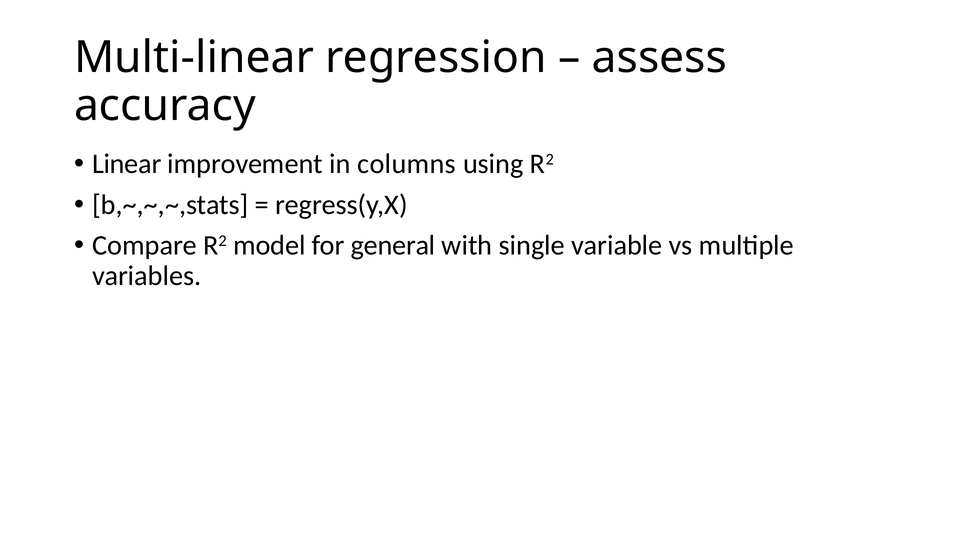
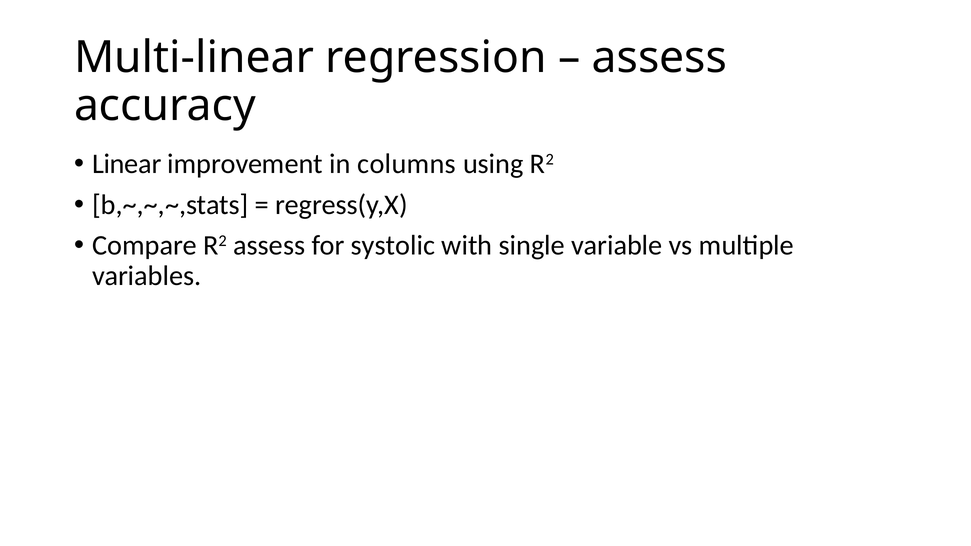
R2 model: model -> assess
general: general -> systolic
